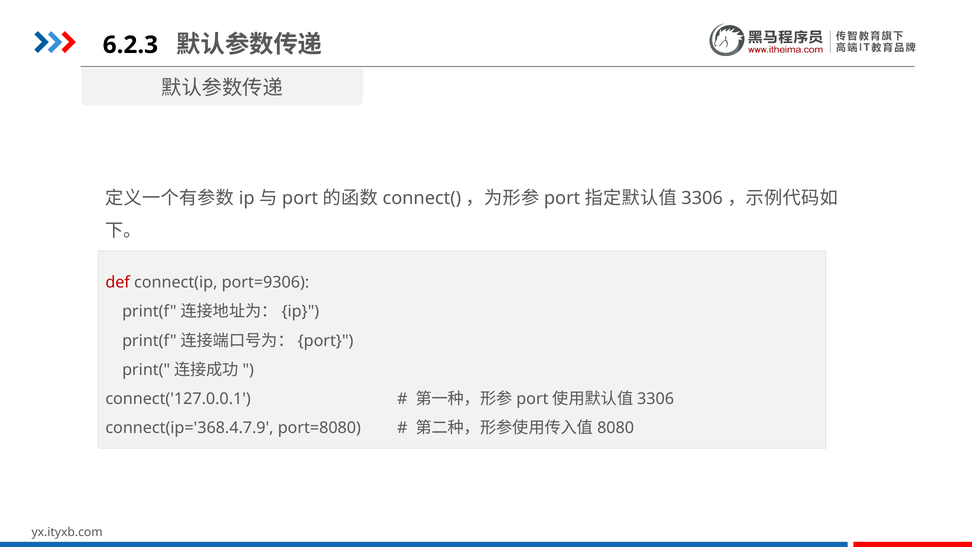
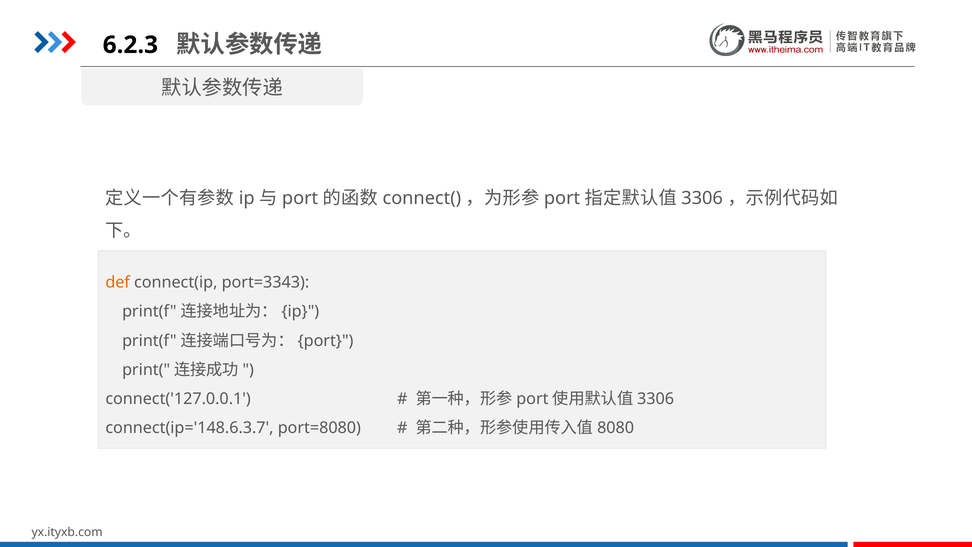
def colour: red -> orange
port=9306: port=9306 -> port=3343
connect(ip='368.4.7.9: connect(ip='368.4.7.9 -> connect(ip='148.6.3.7
